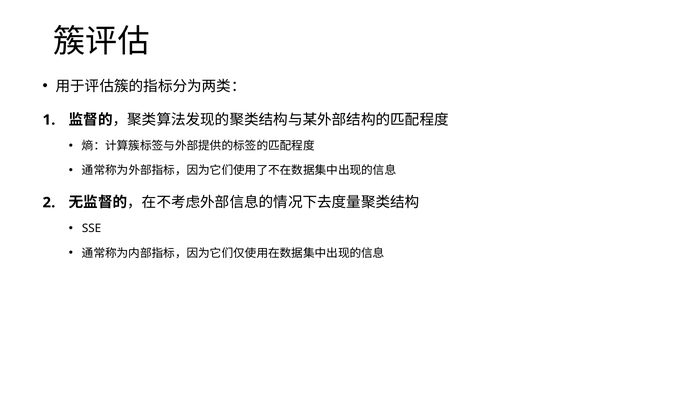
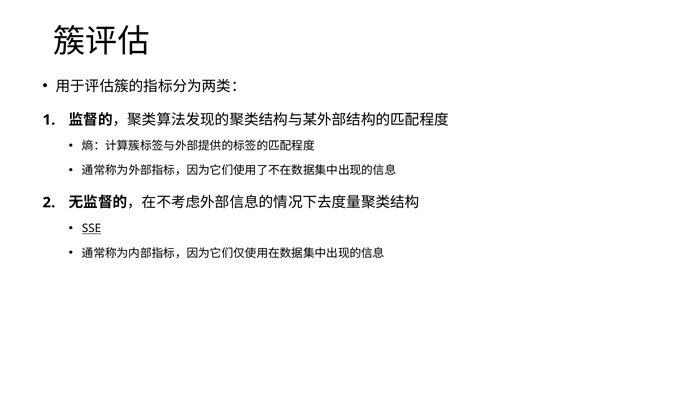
SSE underline: none -> present
